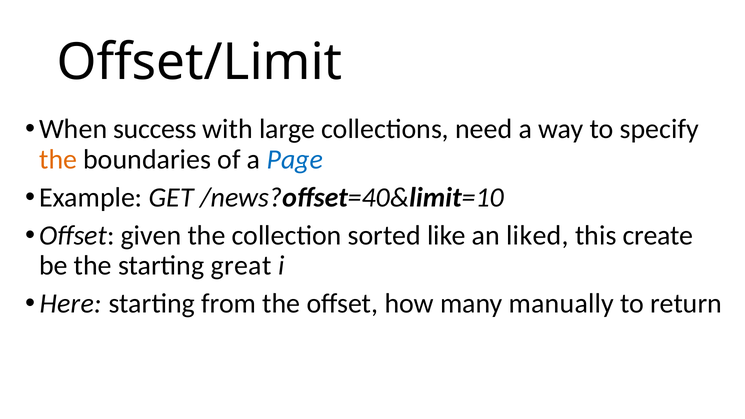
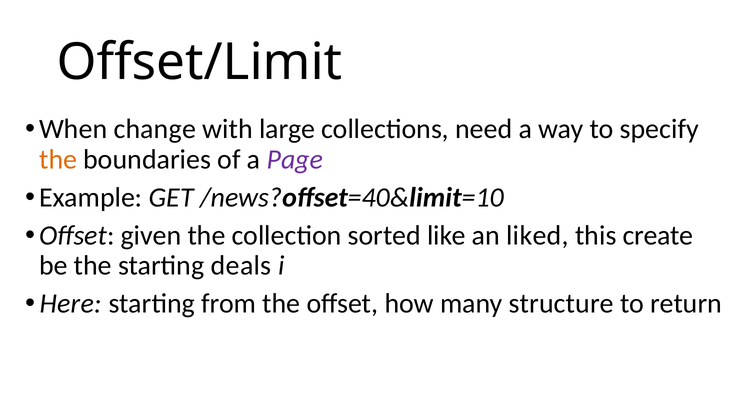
success: success -> change
Page colour: blue -> purple
great: great -> deals
manually: manually -> structure
